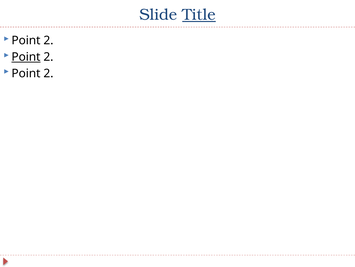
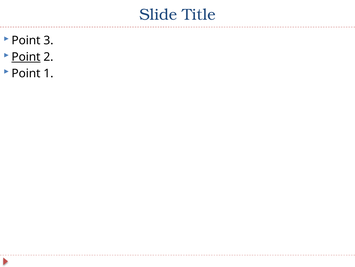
Title underline: present -> none
2 at (48, 40): 2 -> 3
2 at (48, 73): 2 -> 1
